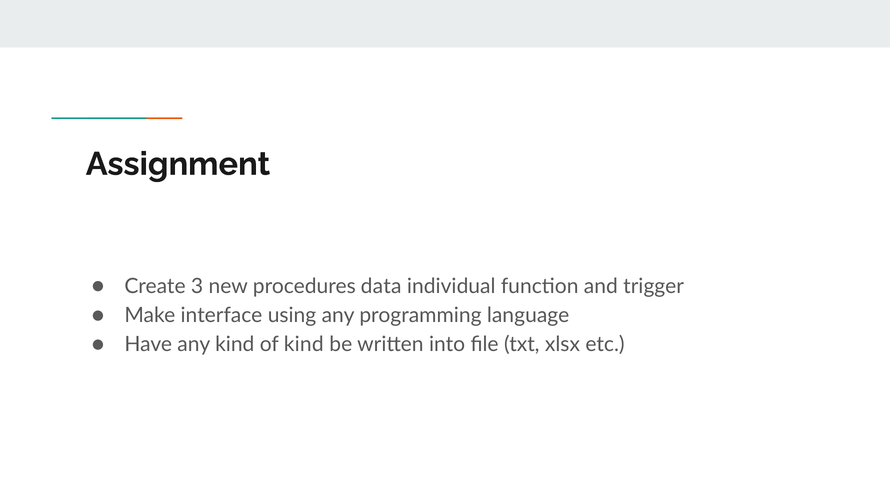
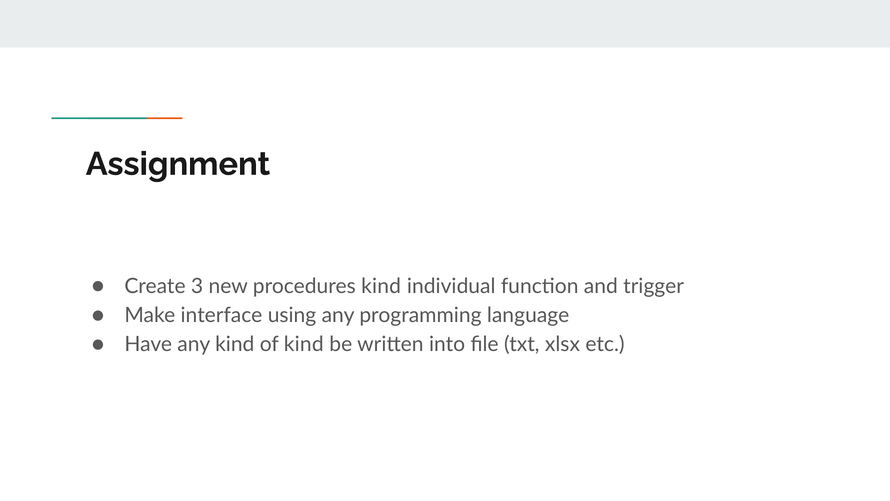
procedures data: data -> kind
